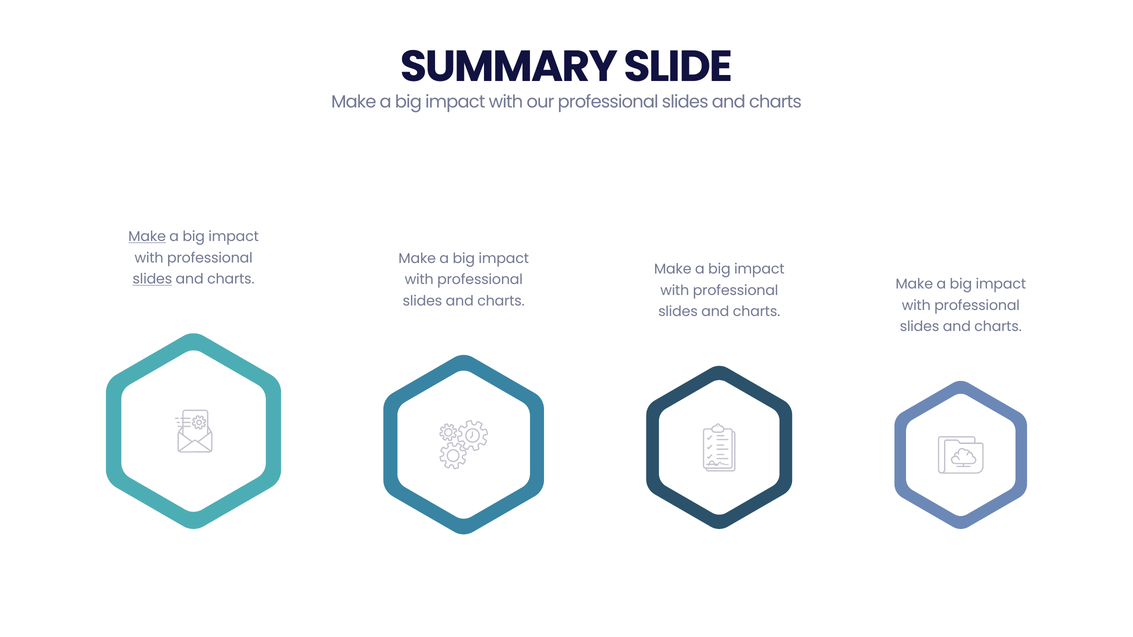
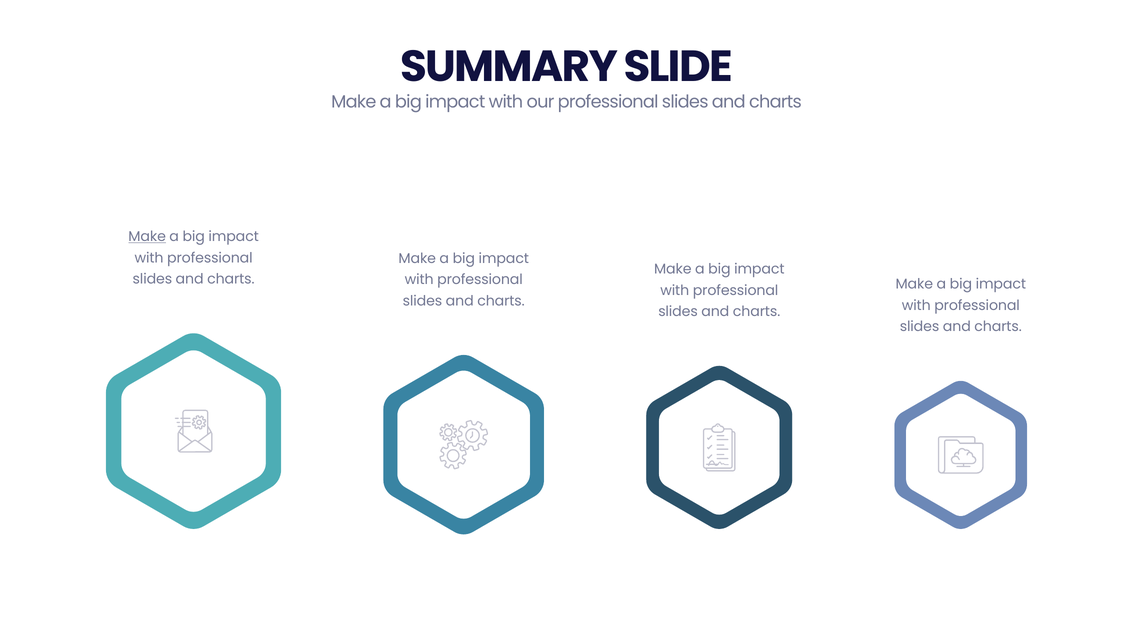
slides at (152, 279) underline: present -> none
